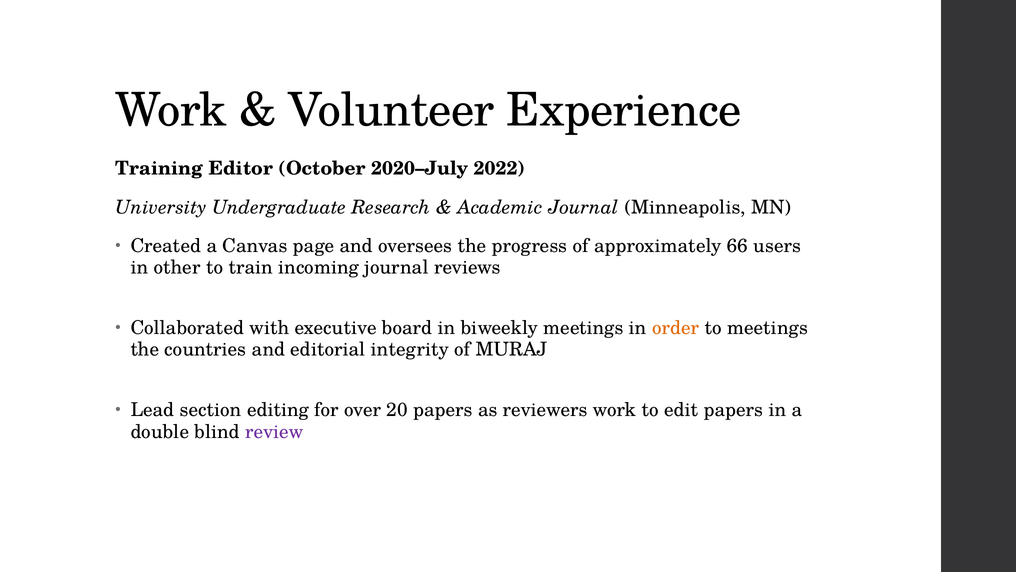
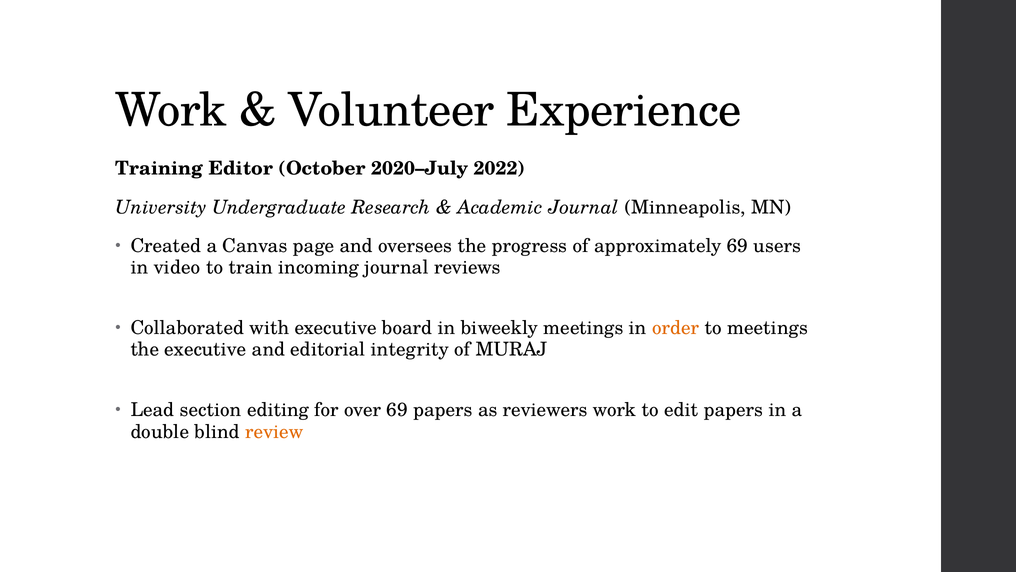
approximately 66: 66 -> 69
other: other -> video
the countries: countries -> executive
over 20: 20 -> 69
review colour: purple -> orange
